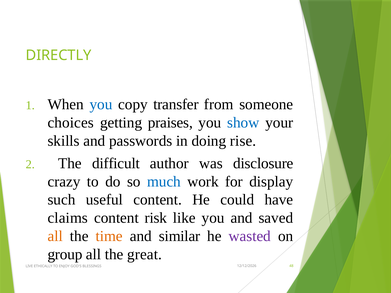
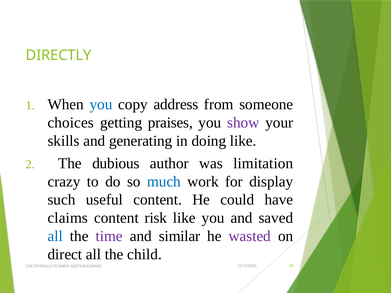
transfer: transfer -> address
show colour: blue -> purple
passwords: passwords -> generating
doing rise: rise -> like
difficult: difficult -> dubious
disclosure: disclosure -> limitation
all at (55, 236) colour: orange -> blue
time colour: orange -> purple
group: group -> direct
great: great -> child
